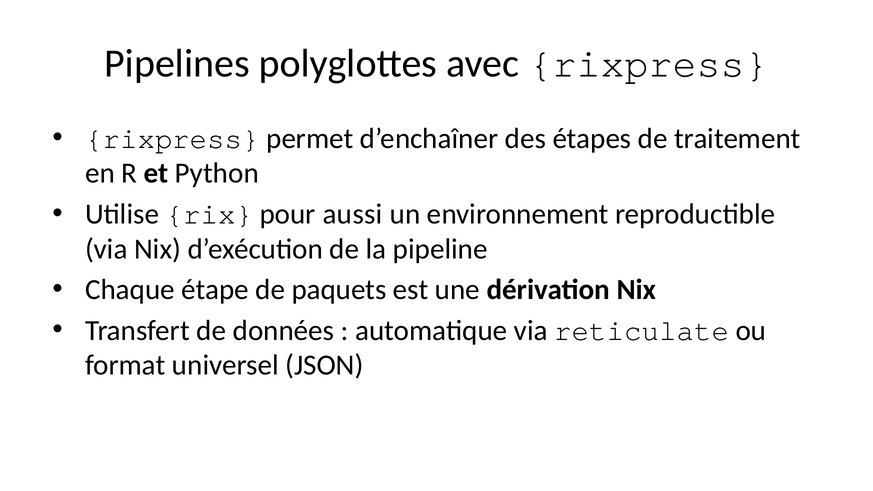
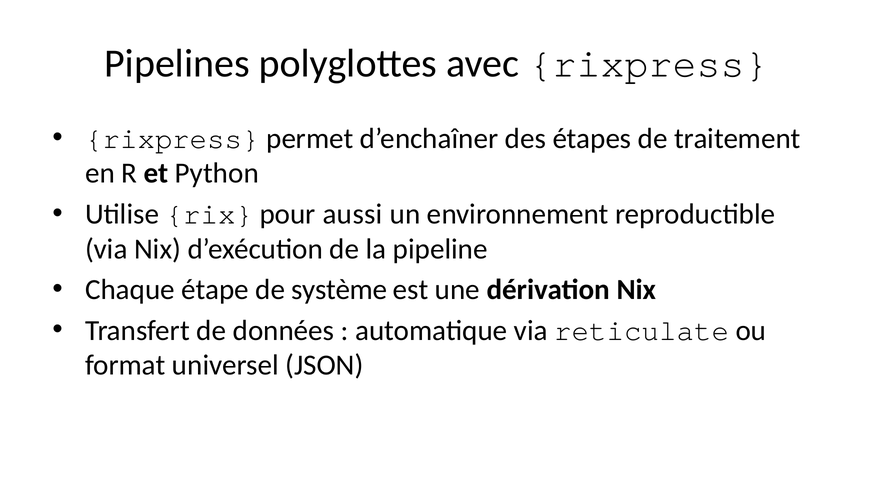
paquets: paquets -> système
